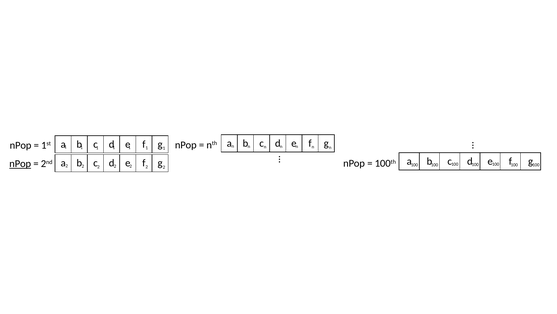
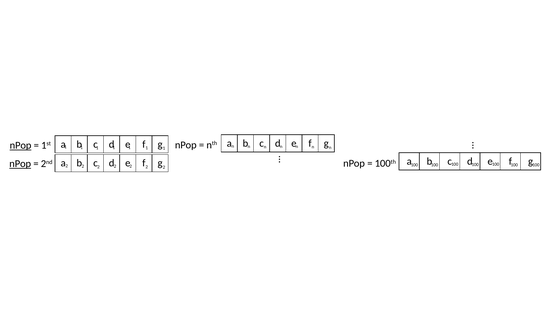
nPop at (21, 145) underline: none -> present
